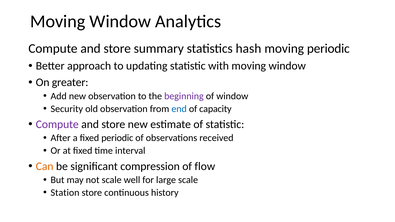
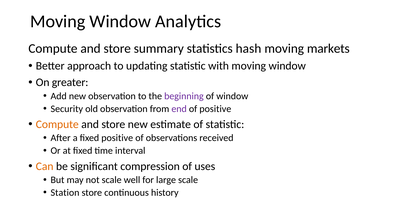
moving periodic: periodic -> markets
end colour: blue -> purple
of capacity: capacity -> positive
Compute at (57, 124) colour: purple -> orange
fixed periodic: periodic -> positive
flow: flow -> uses
